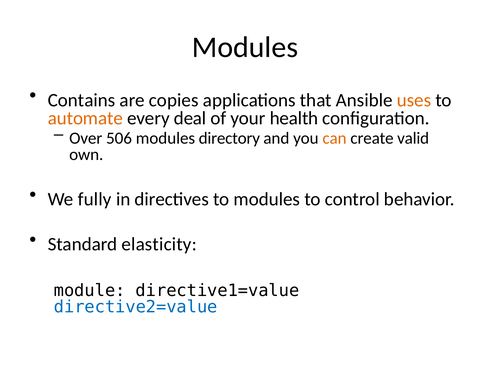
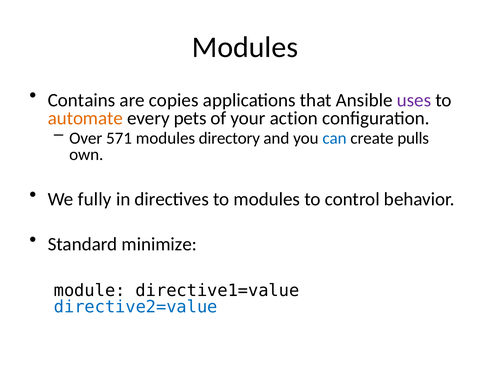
uses colour: orange -> purple
deal: deal -> pets
health: health -> action
506: 506 -> 571
can colour: orange -> blue
valid: valid -> pulls
elasticity: elasticity -> minimize
